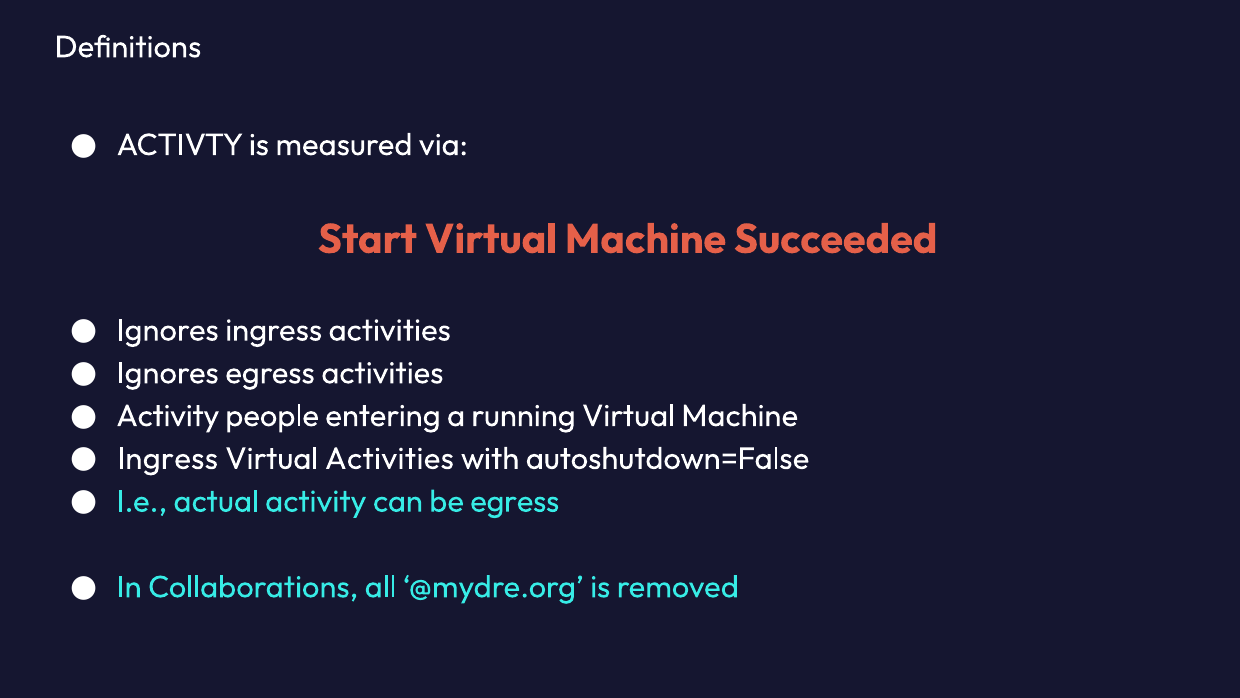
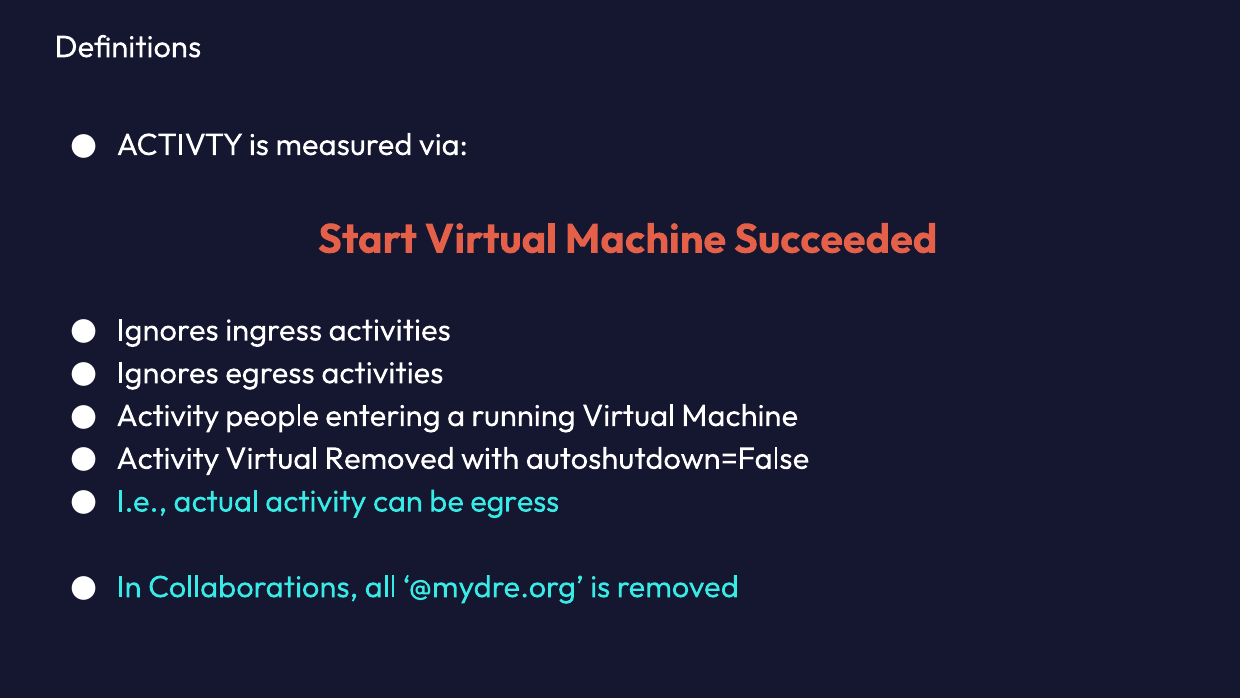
Ingress at (168, 458): Ingress -> Activity
Virtual Activities: Activities -> Removed
